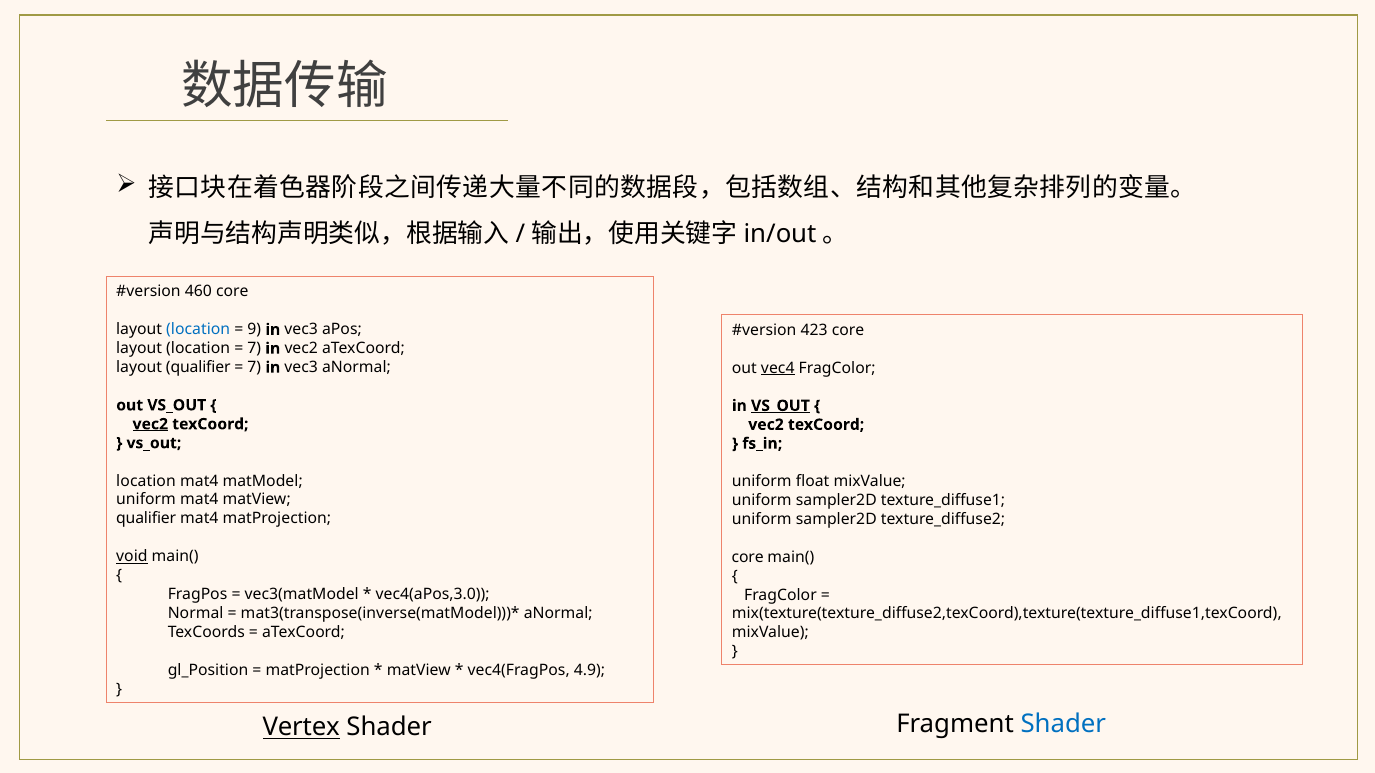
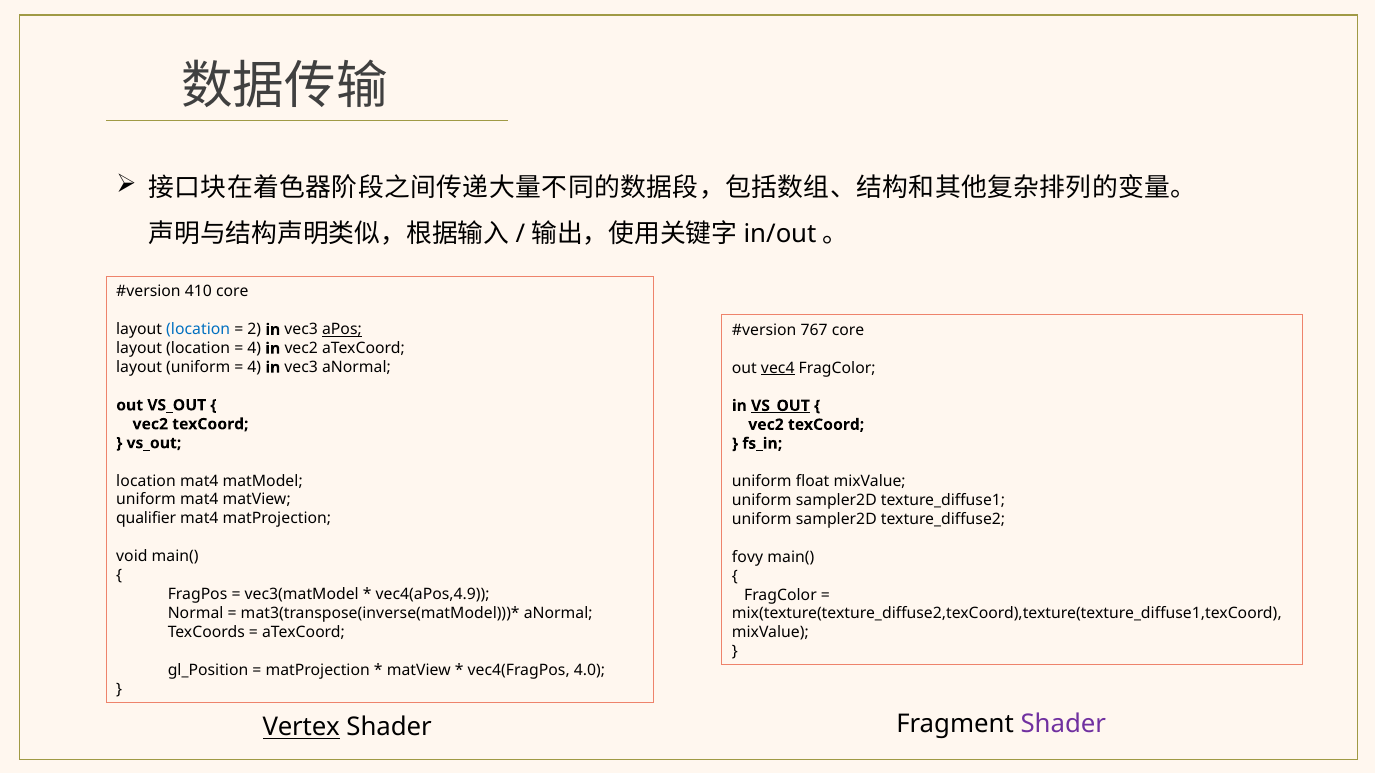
460: 460 -> 410
9: 9 -> 2
aPos underline: none -> present
423: 423 -> 767
7 at (254, 349): 7 -> 4
layout qualifier: qualifier -> uniform
7 at (254, 368): 7 -> 4
vec2 at (150, 424) underline: present -> none
void underline: present -> none
core at (748, 557): core -> fovy
vec4(aPos,3.0: vec4(aPos,3.0 -> vec4(aPos,4.9
4.9: 4.9 -> 4.0
Shader at (1063, 724) colour: blue -> purple
